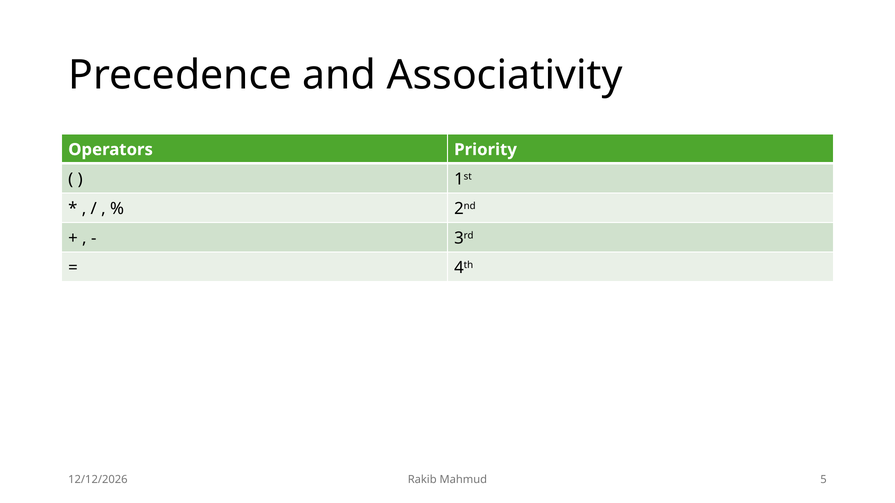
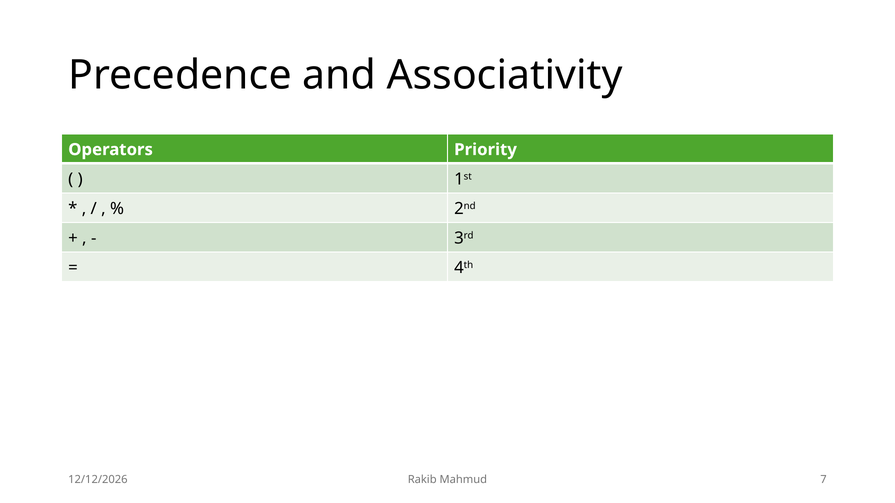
5: 5 -> 7
